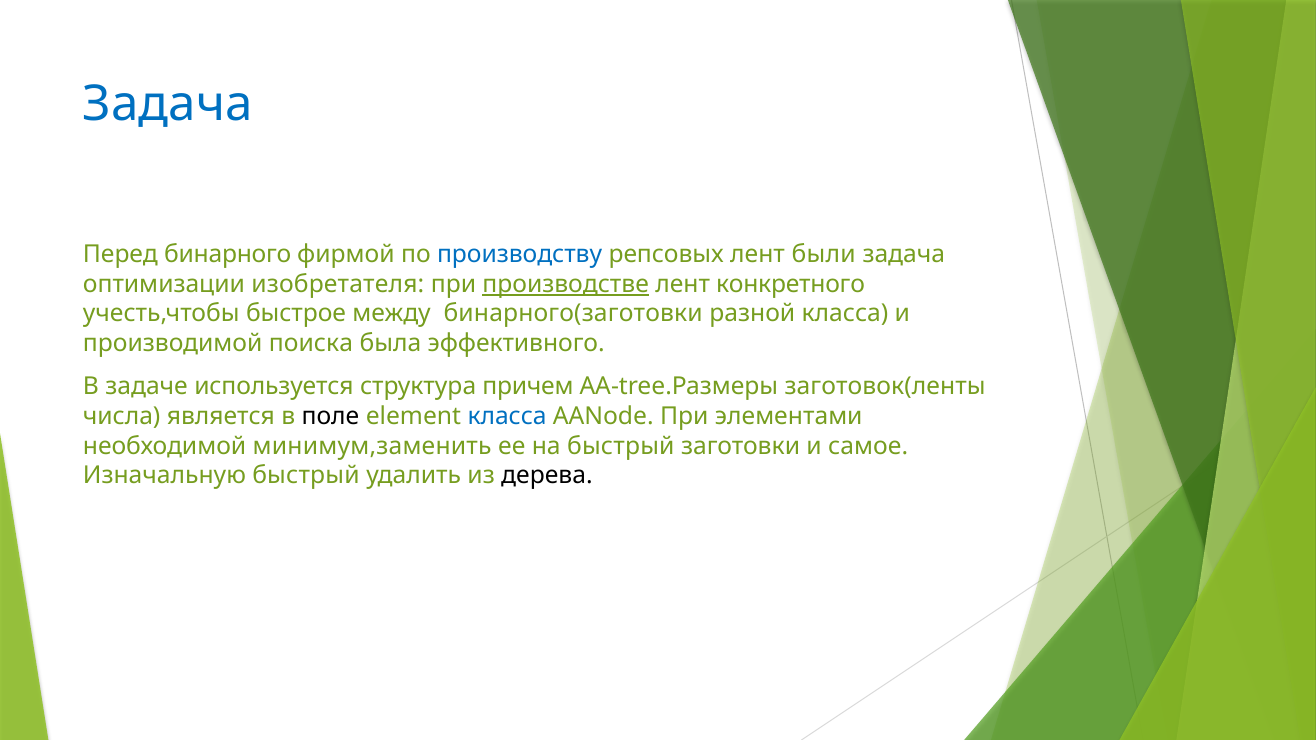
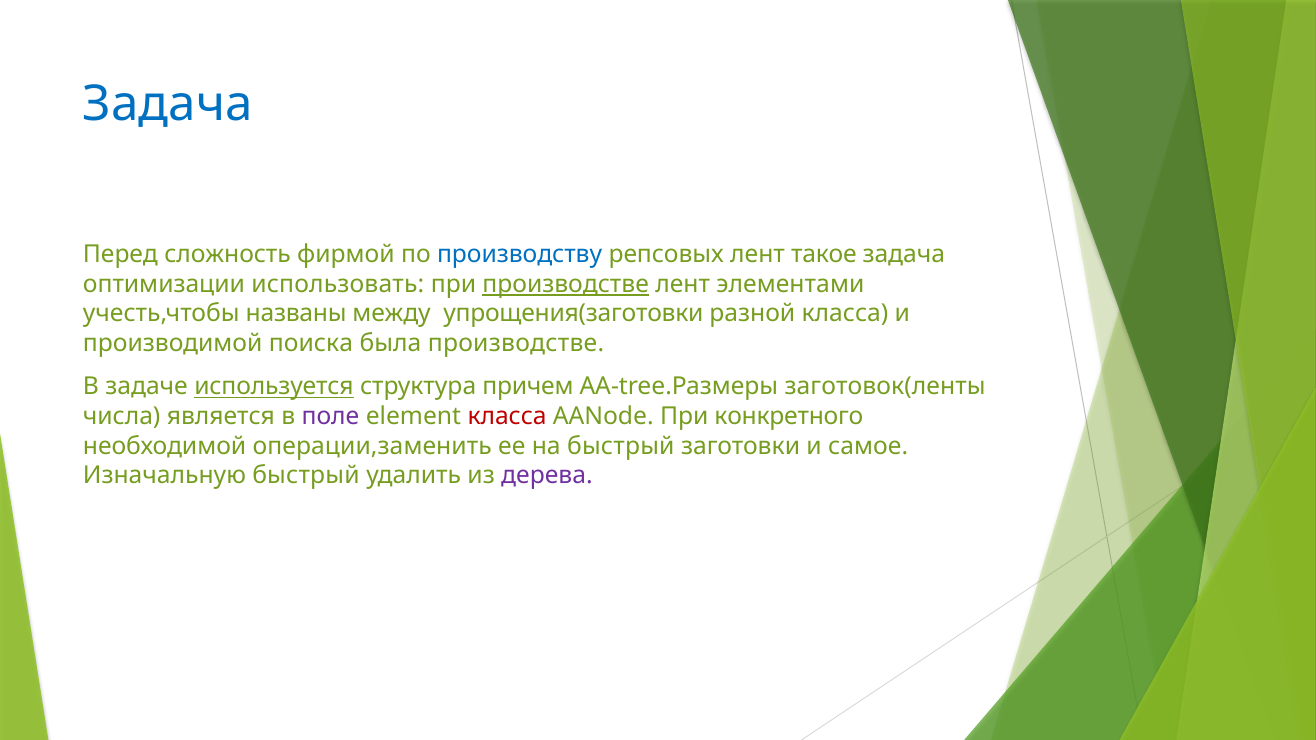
бинарного: бинарного -> сложность
были: были -> такое
изобретателя: изобретателя -> использовать
конкретного: конкретного -> элементами
быстрое: быстрое -> названы
бинарного(заготовки: бинарного(заготовки -> упрощения(заготовки
была эффективного: эффективного -> производстве
используется underline: none -> present
поле colour: black -> purple
класса at (507, 416) colour: blue -> red
элементами: элементами -> конкретного
минимум,заменить: минимум,заменить -> операции,заменить
дерева colour: black -> purple
